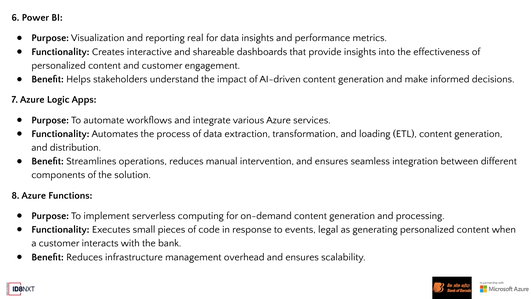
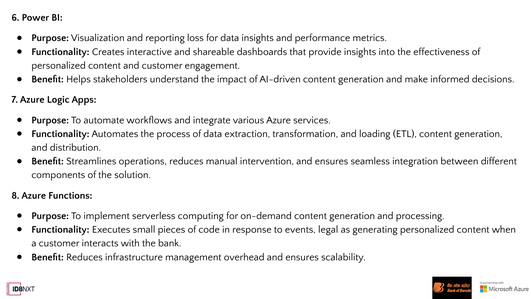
real: real -> loss
